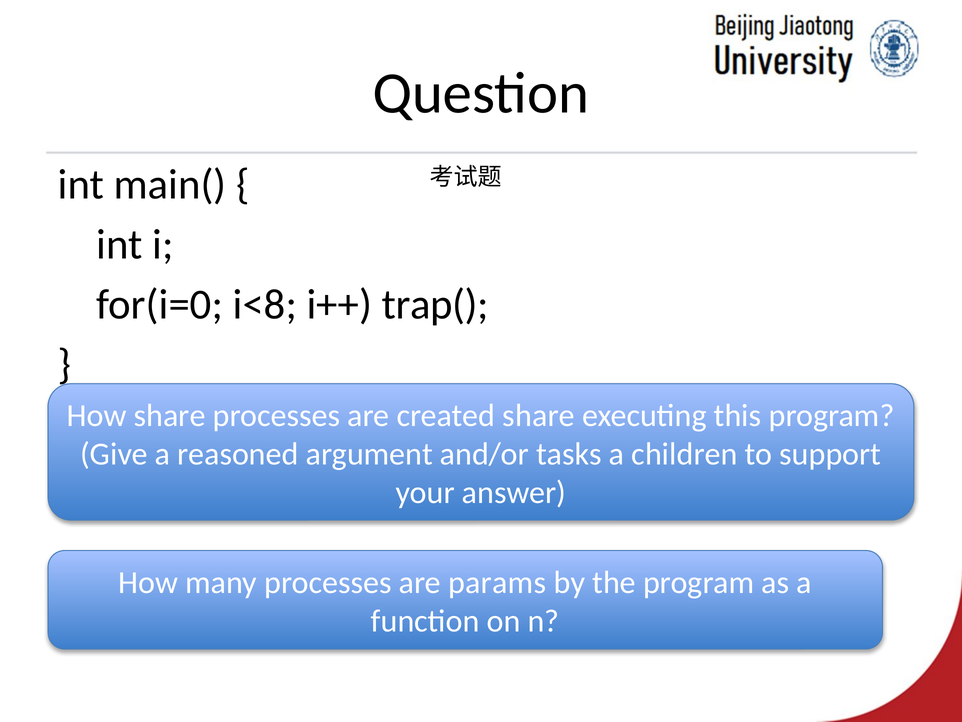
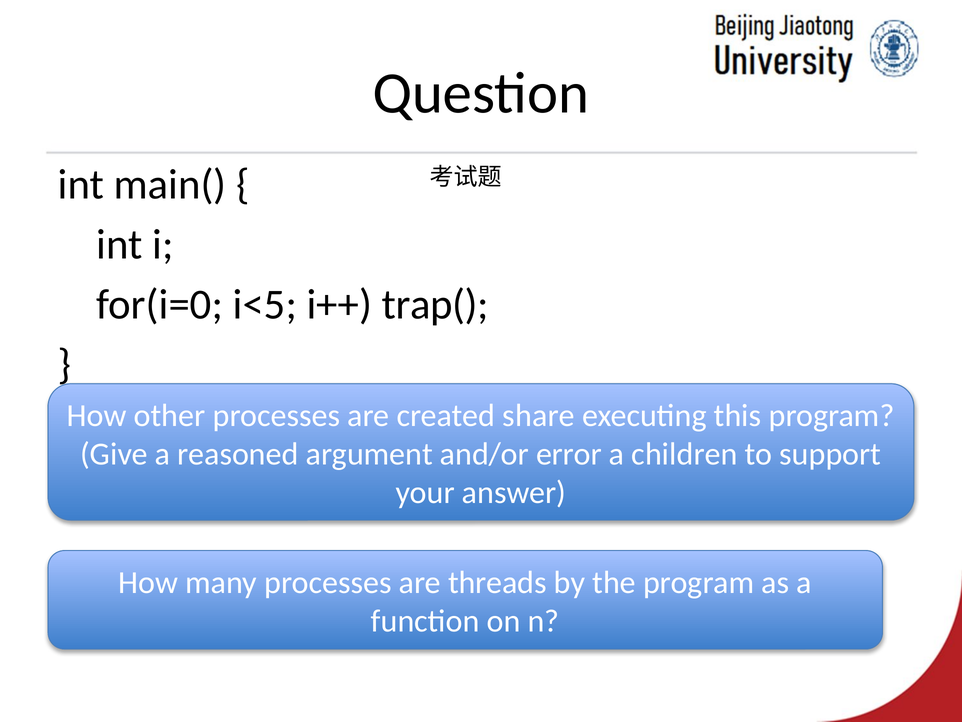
i<8: i<8 -> i<5
How share: share -> other
tasks: tasks -> error
params: params -> threads
